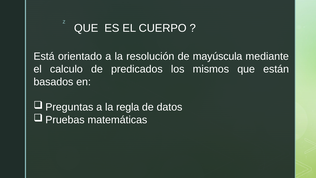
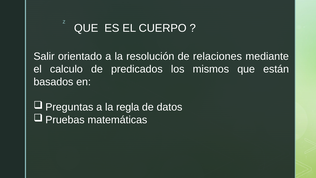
Está: Está -> Salir
mayúscula: mayúscula -> relaciones
